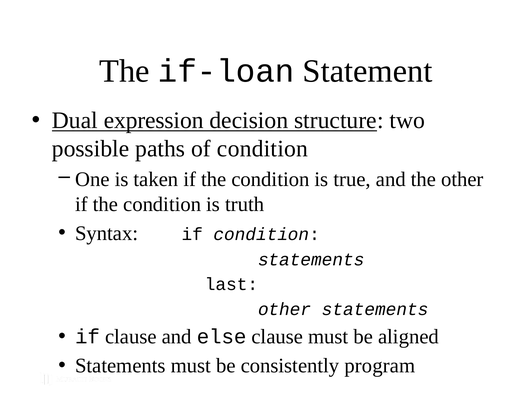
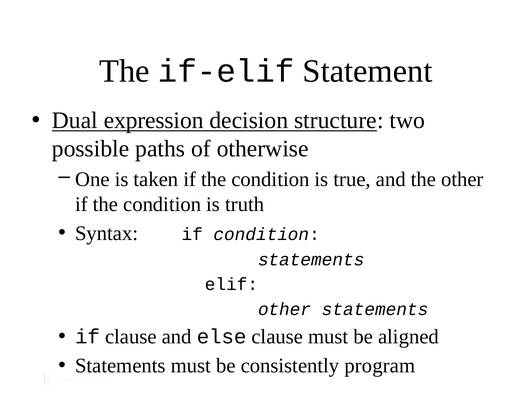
if-loan: if-loan -> if-elif
of condition: condition -> otherwise
last: last -> elif
